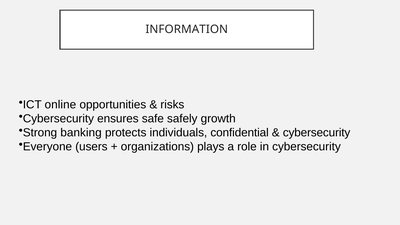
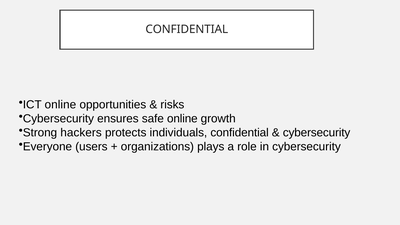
INFORMATION at (187, 29): INFORMATION -> CONFIDENTIAL
safe safely: safely -> online
banking: banking -> hackers
